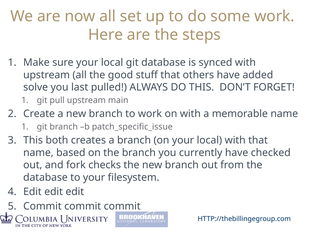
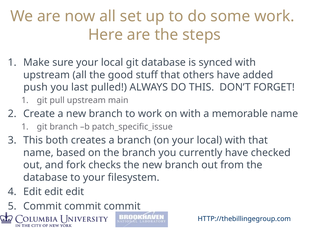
solve: solve -> push
